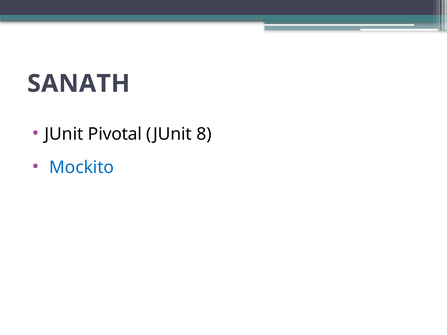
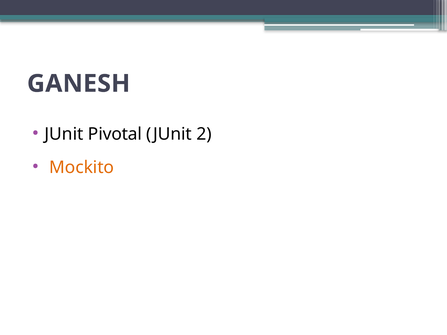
SANATH: SANATH -> GANESH
8: 8 -> 2
Mockito colour: blue -> orange
